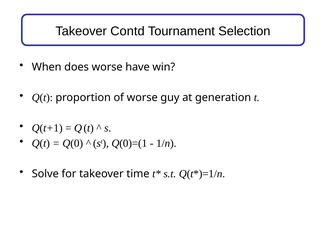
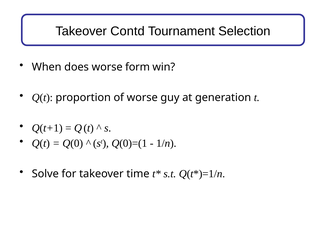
have: have -> form
